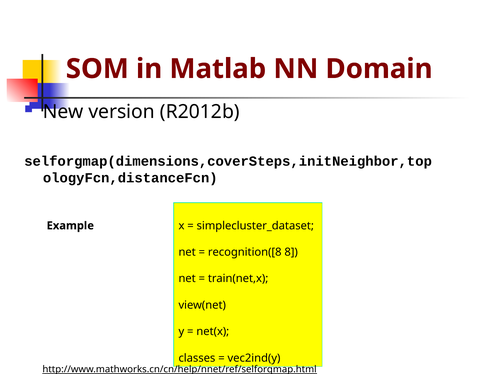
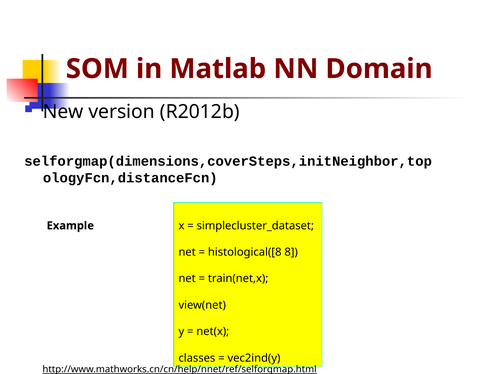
recognition([8: recognition([8 -> histological([8
